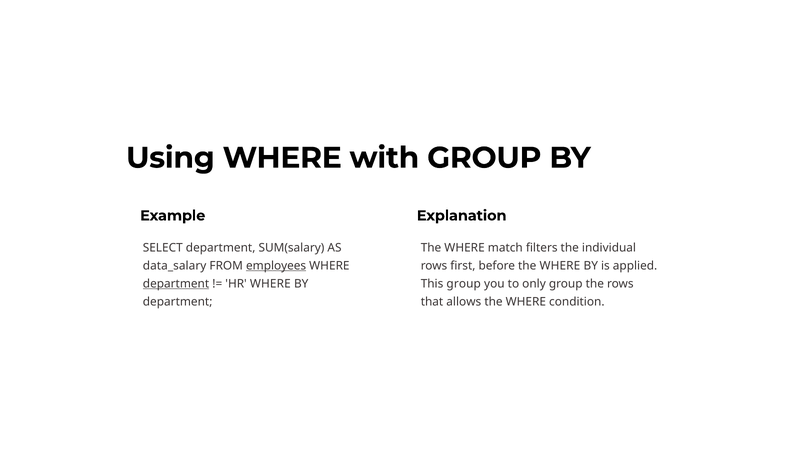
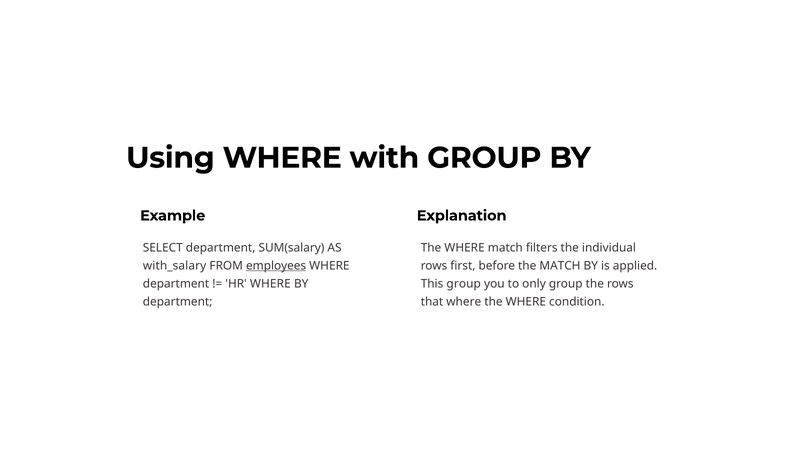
data_salary: data_salary -> with_salary
before the WHERE: WHERE -> MATCH
department at (176, 284) underline: present -> none
that allows: allows -> where
